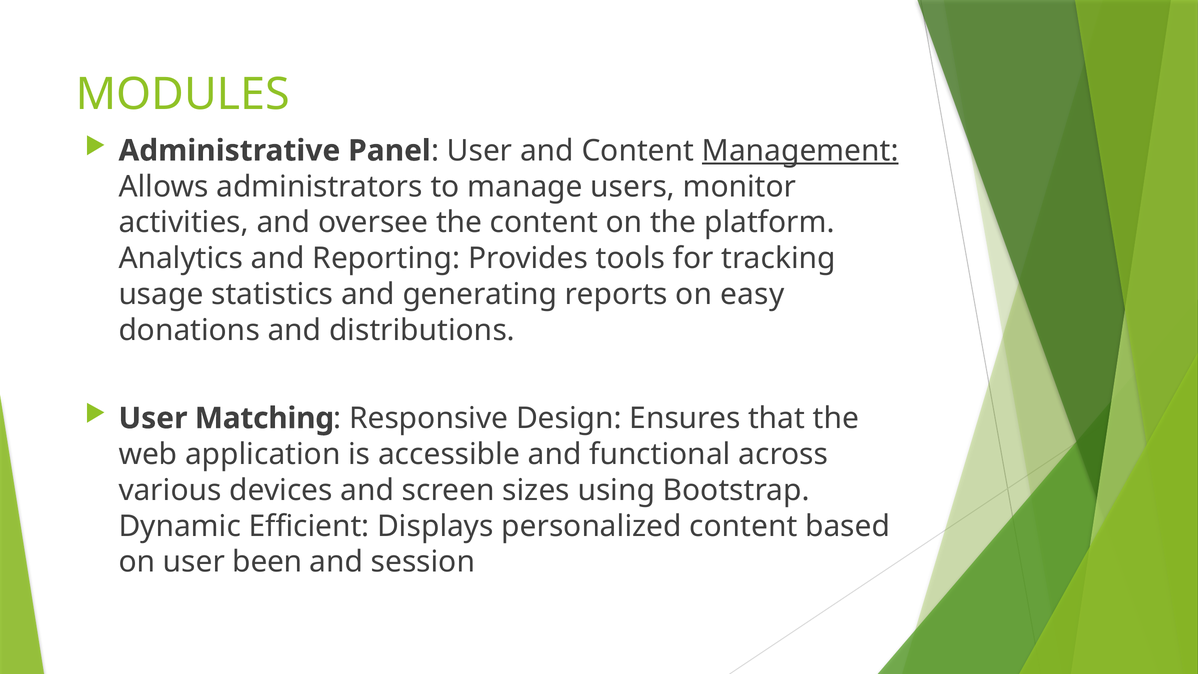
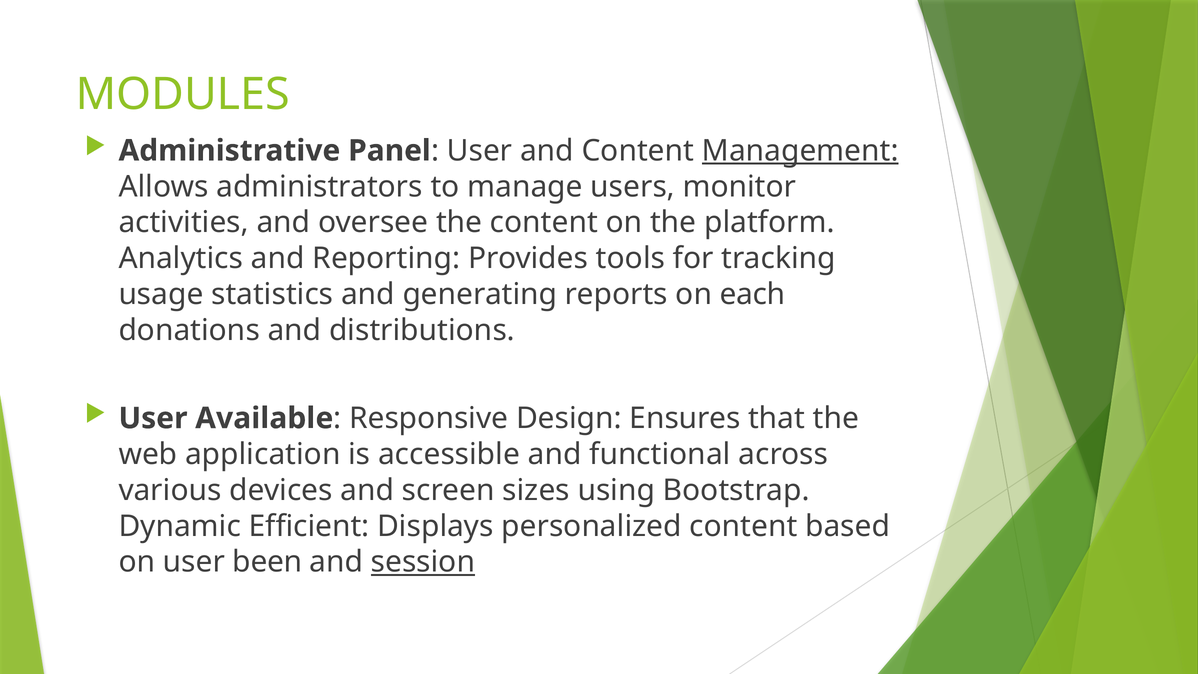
easy: easy -> each
Matching: Matching -> Available
session underline: none -> present
